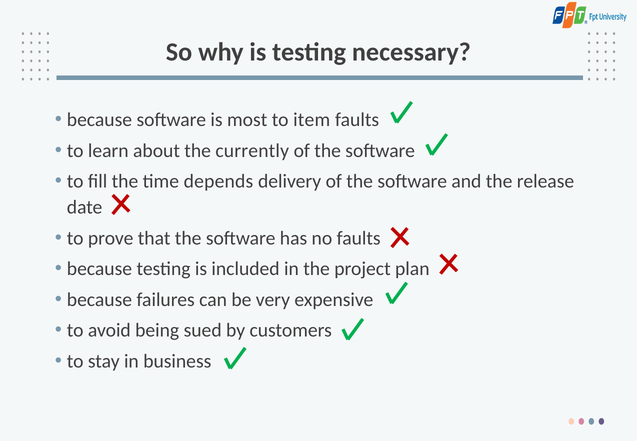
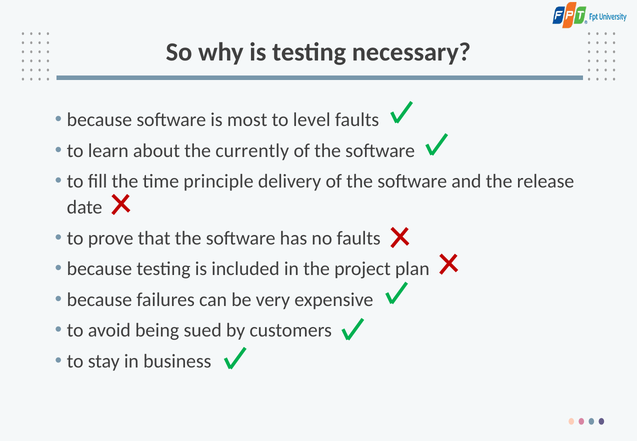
item: item -> level
depends: depends -> principle
